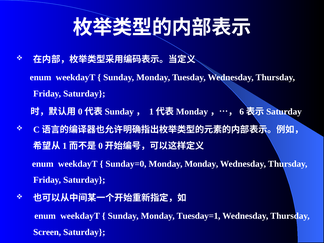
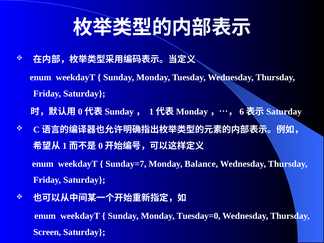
Sunday=0: Sunday=0 -> Sunday=7
Monday Monday: Monday -> Balance
Tuesday=1: Tuesday=1 -> Tuesday=0
